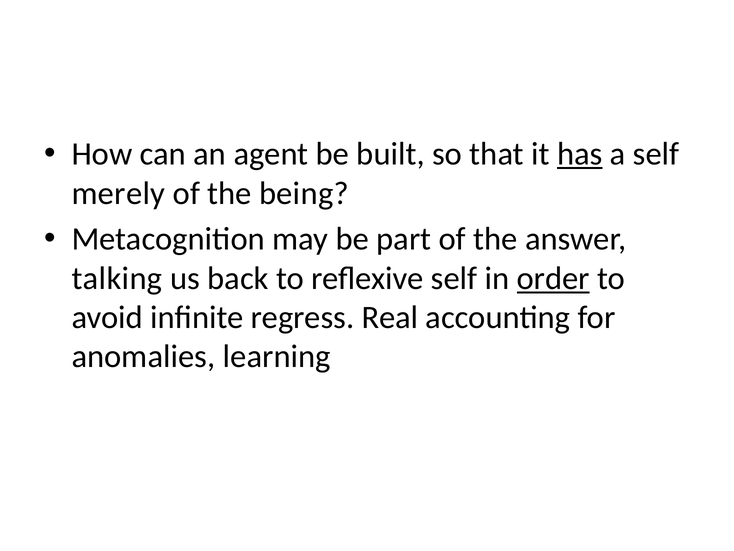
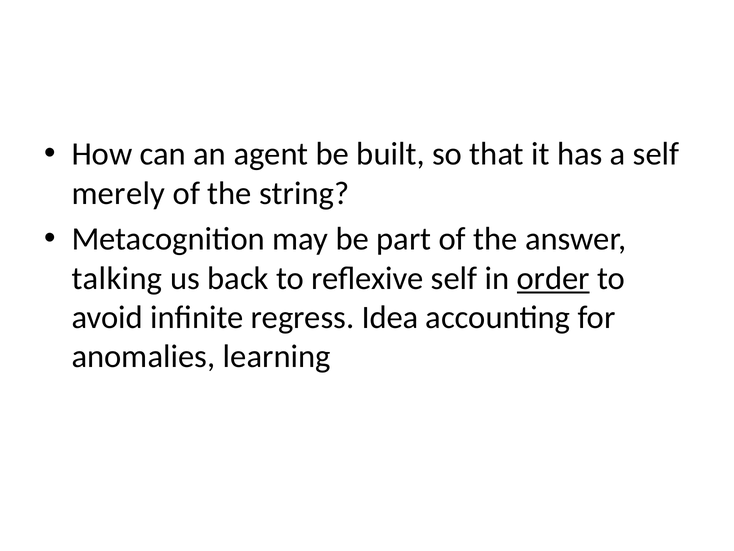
has underline: present -> none
being: being -> string
Real: Real -> Idea
